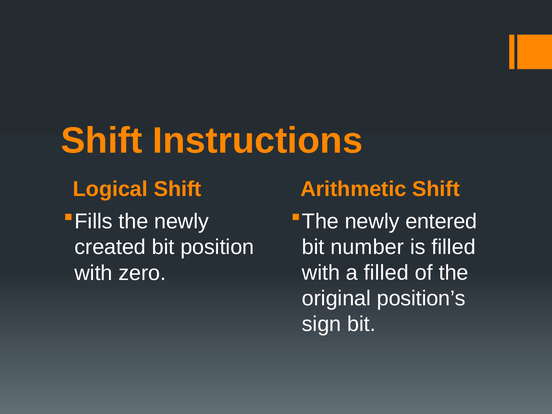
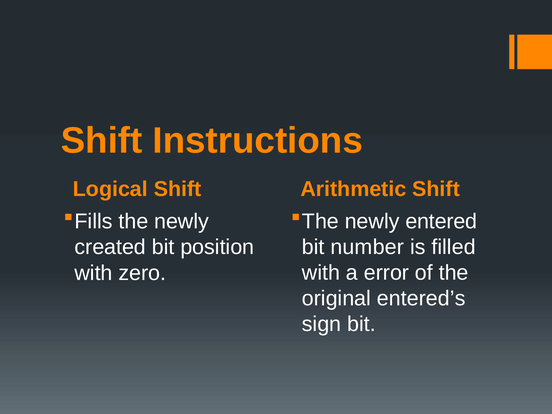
a filled: filled -> error
position’s: position’s -> entered’s
